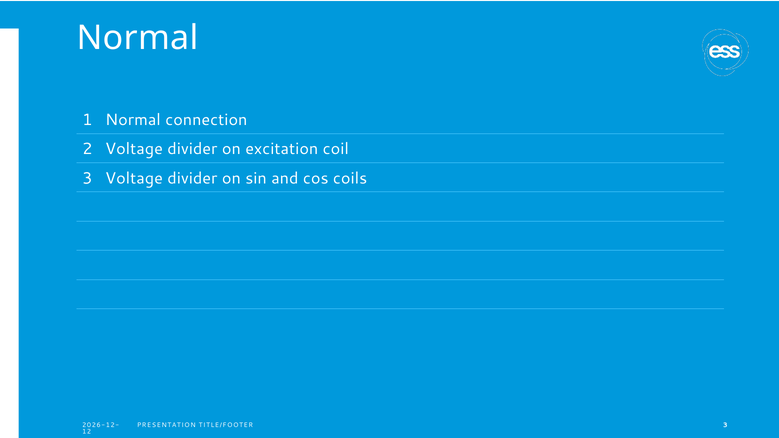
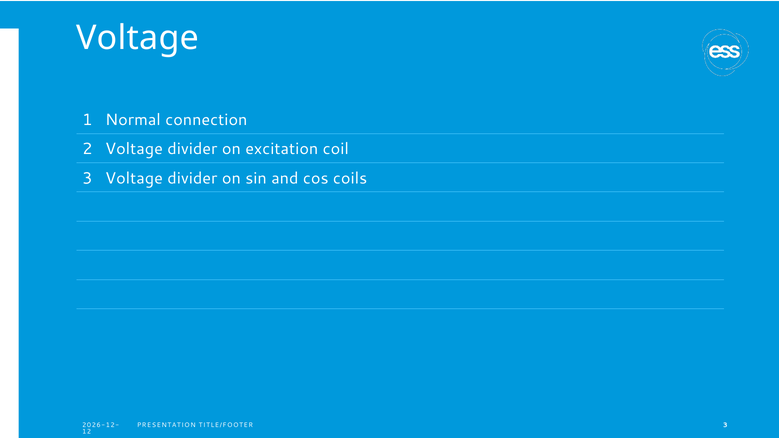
Normal at (138, 38): Normal -> Voltage
